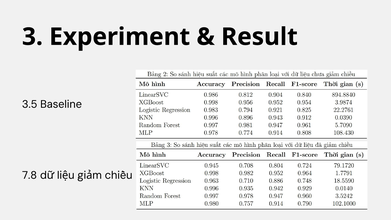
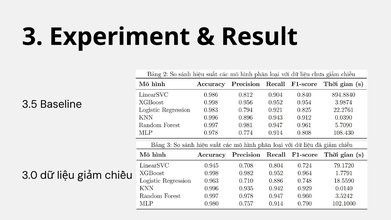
7.8: 7.8 -> 3.0
